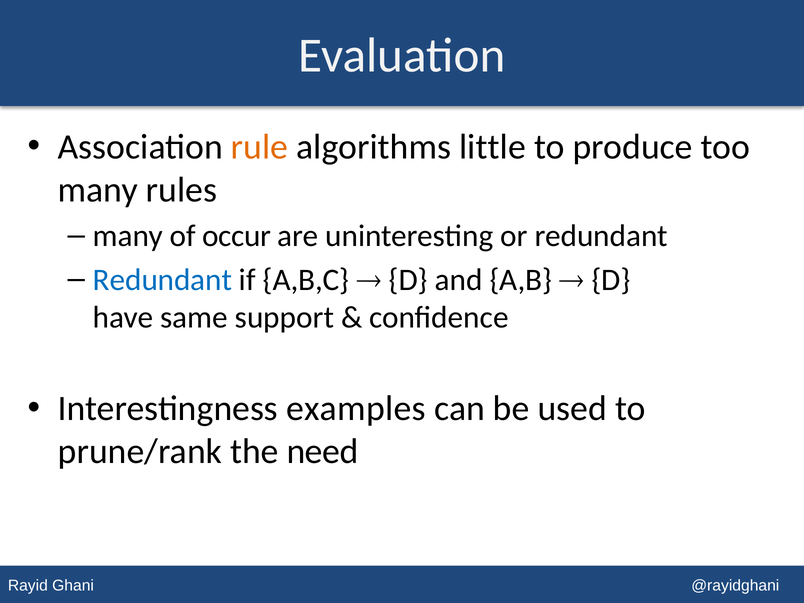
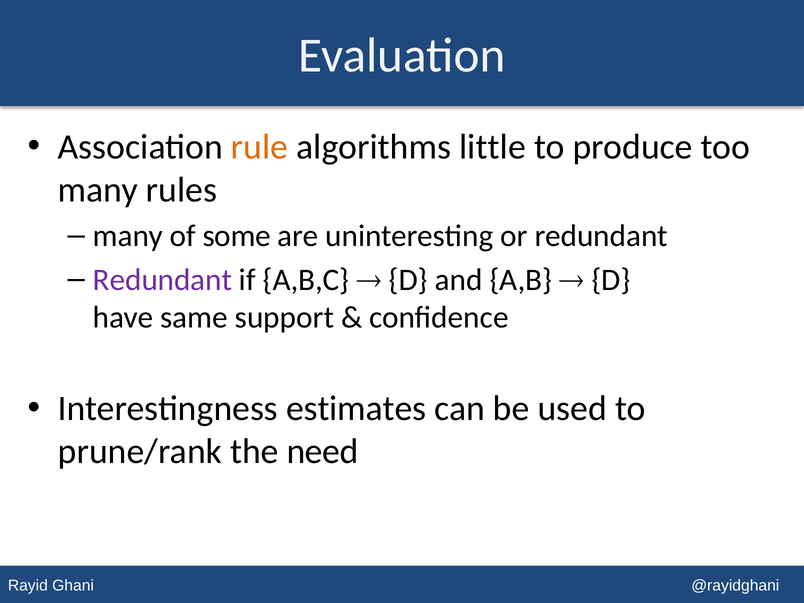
occur: occur -> some
Redundant at (162, 280) colour: blue -> purple
examples: examples -> estimates
